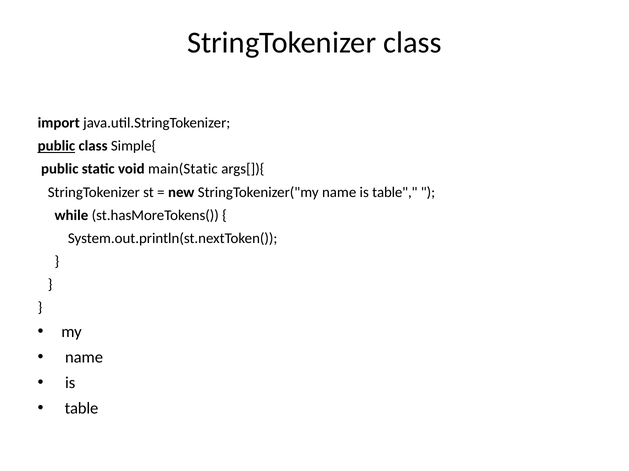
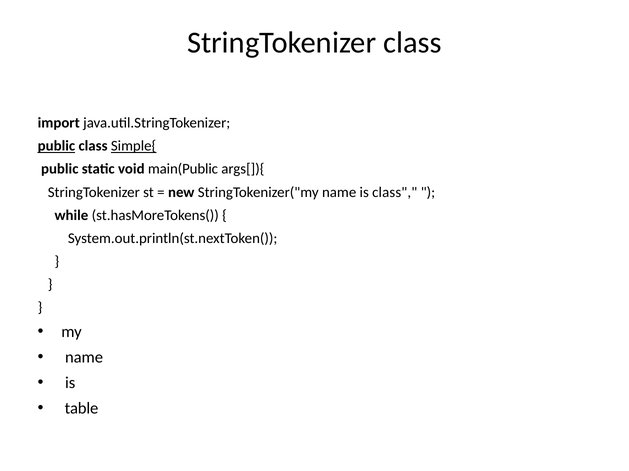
Simple{ underline: none -> present
main(Static: main(Static -> main(Public
is table: table -> class
